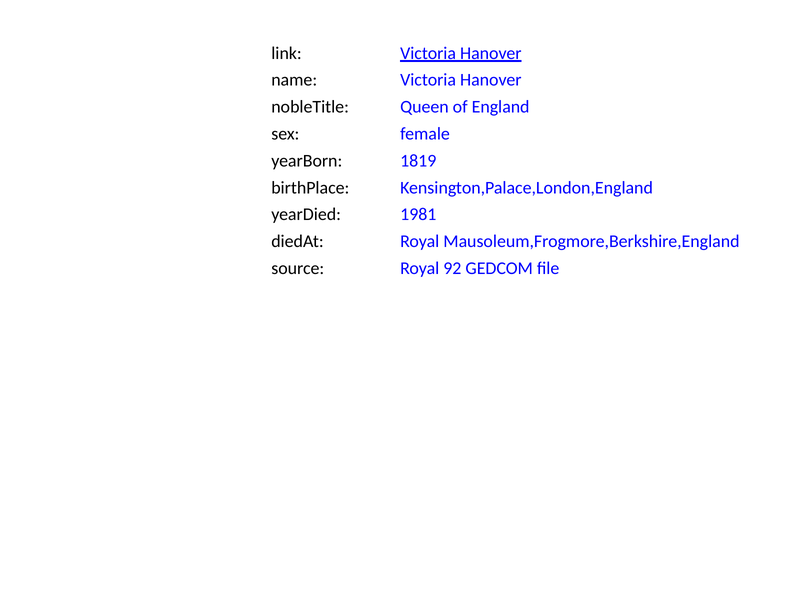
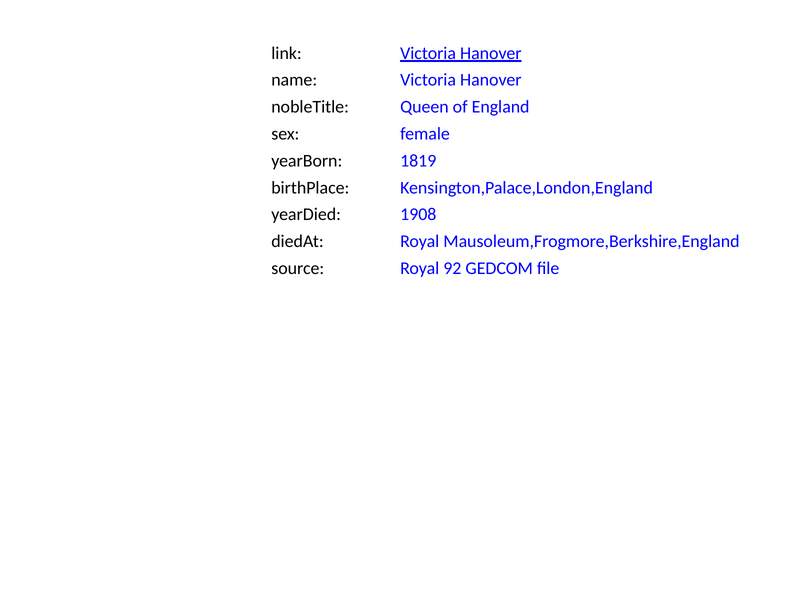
1981: 1981 -> 1908
